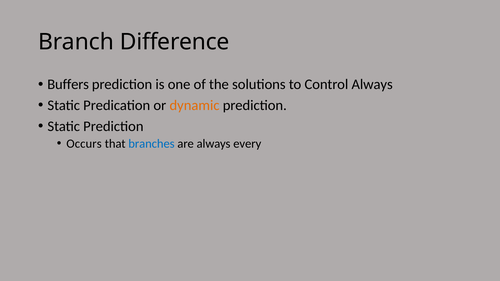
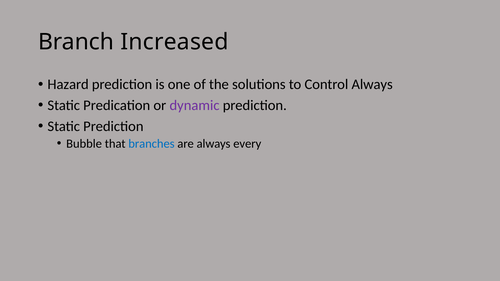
Difference: Difference -> Increased
Buffers: Buffers -> Hazard
dynamic colour: orange -> purple
Occurs: Occurs -> Bubble
